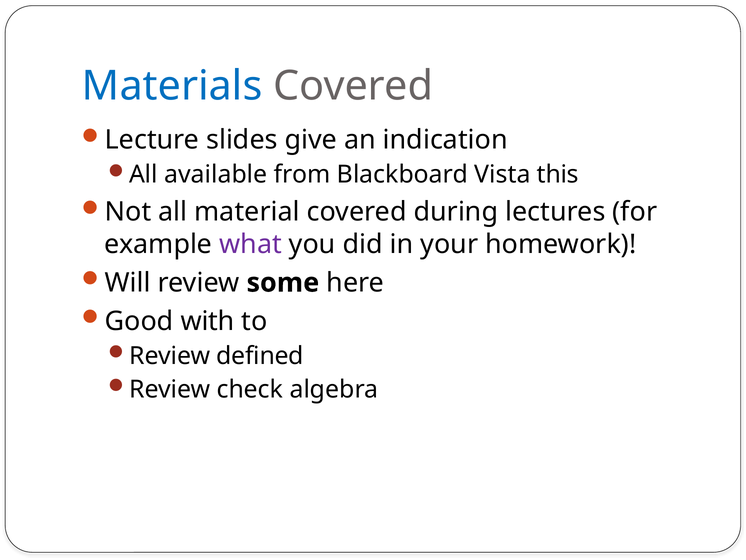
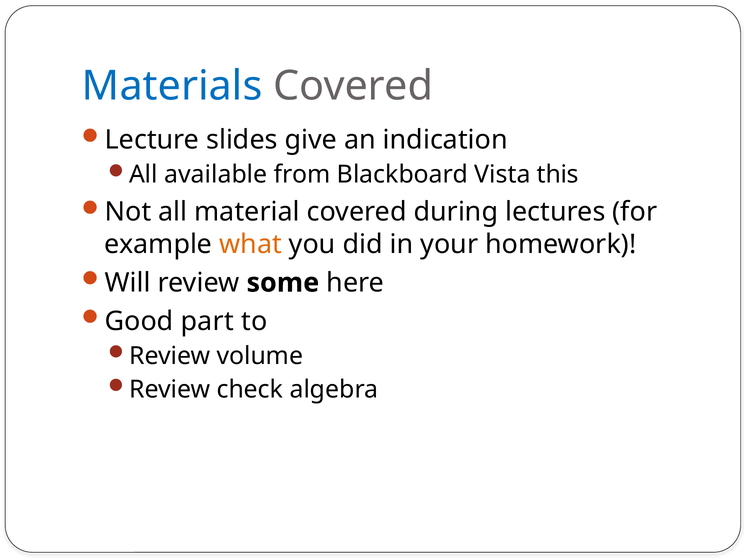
what colour: purple -> orange
with: with -> part
defined: defined -> volume
